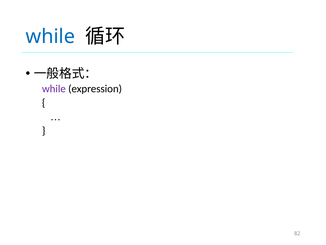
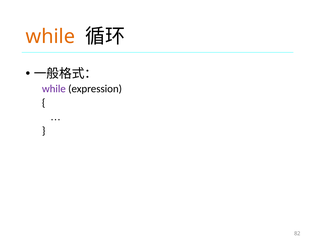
while at (50, 37) colour: blue -> orange
